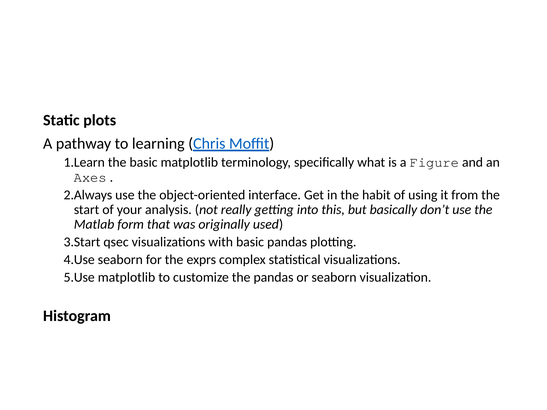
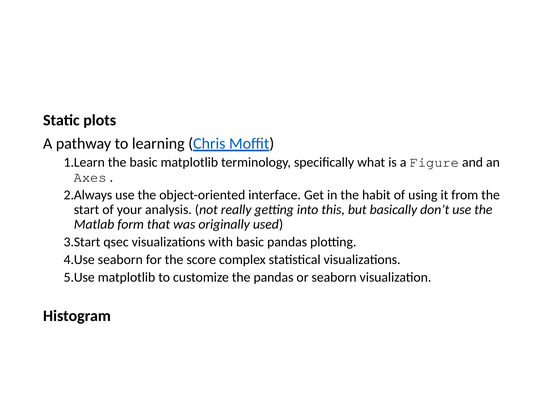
exprs: exprs -> score
